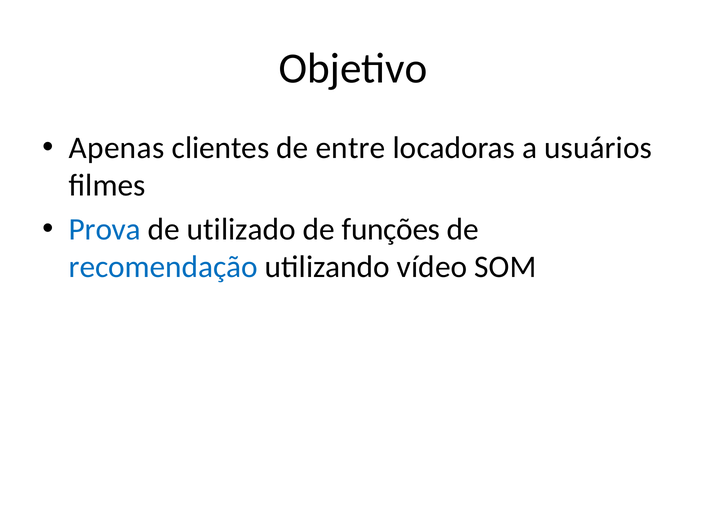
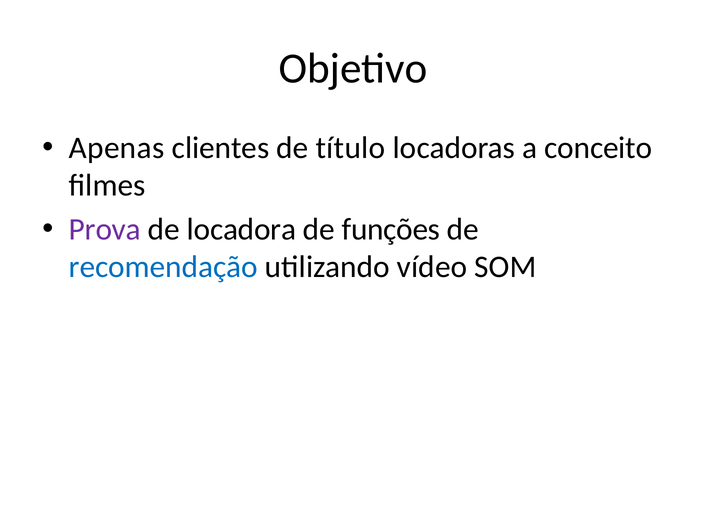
entre: entre -> título
usuários: usuários -> conceito
Prova colour: blue -> purple
utilizado: utilizado -> locadora
